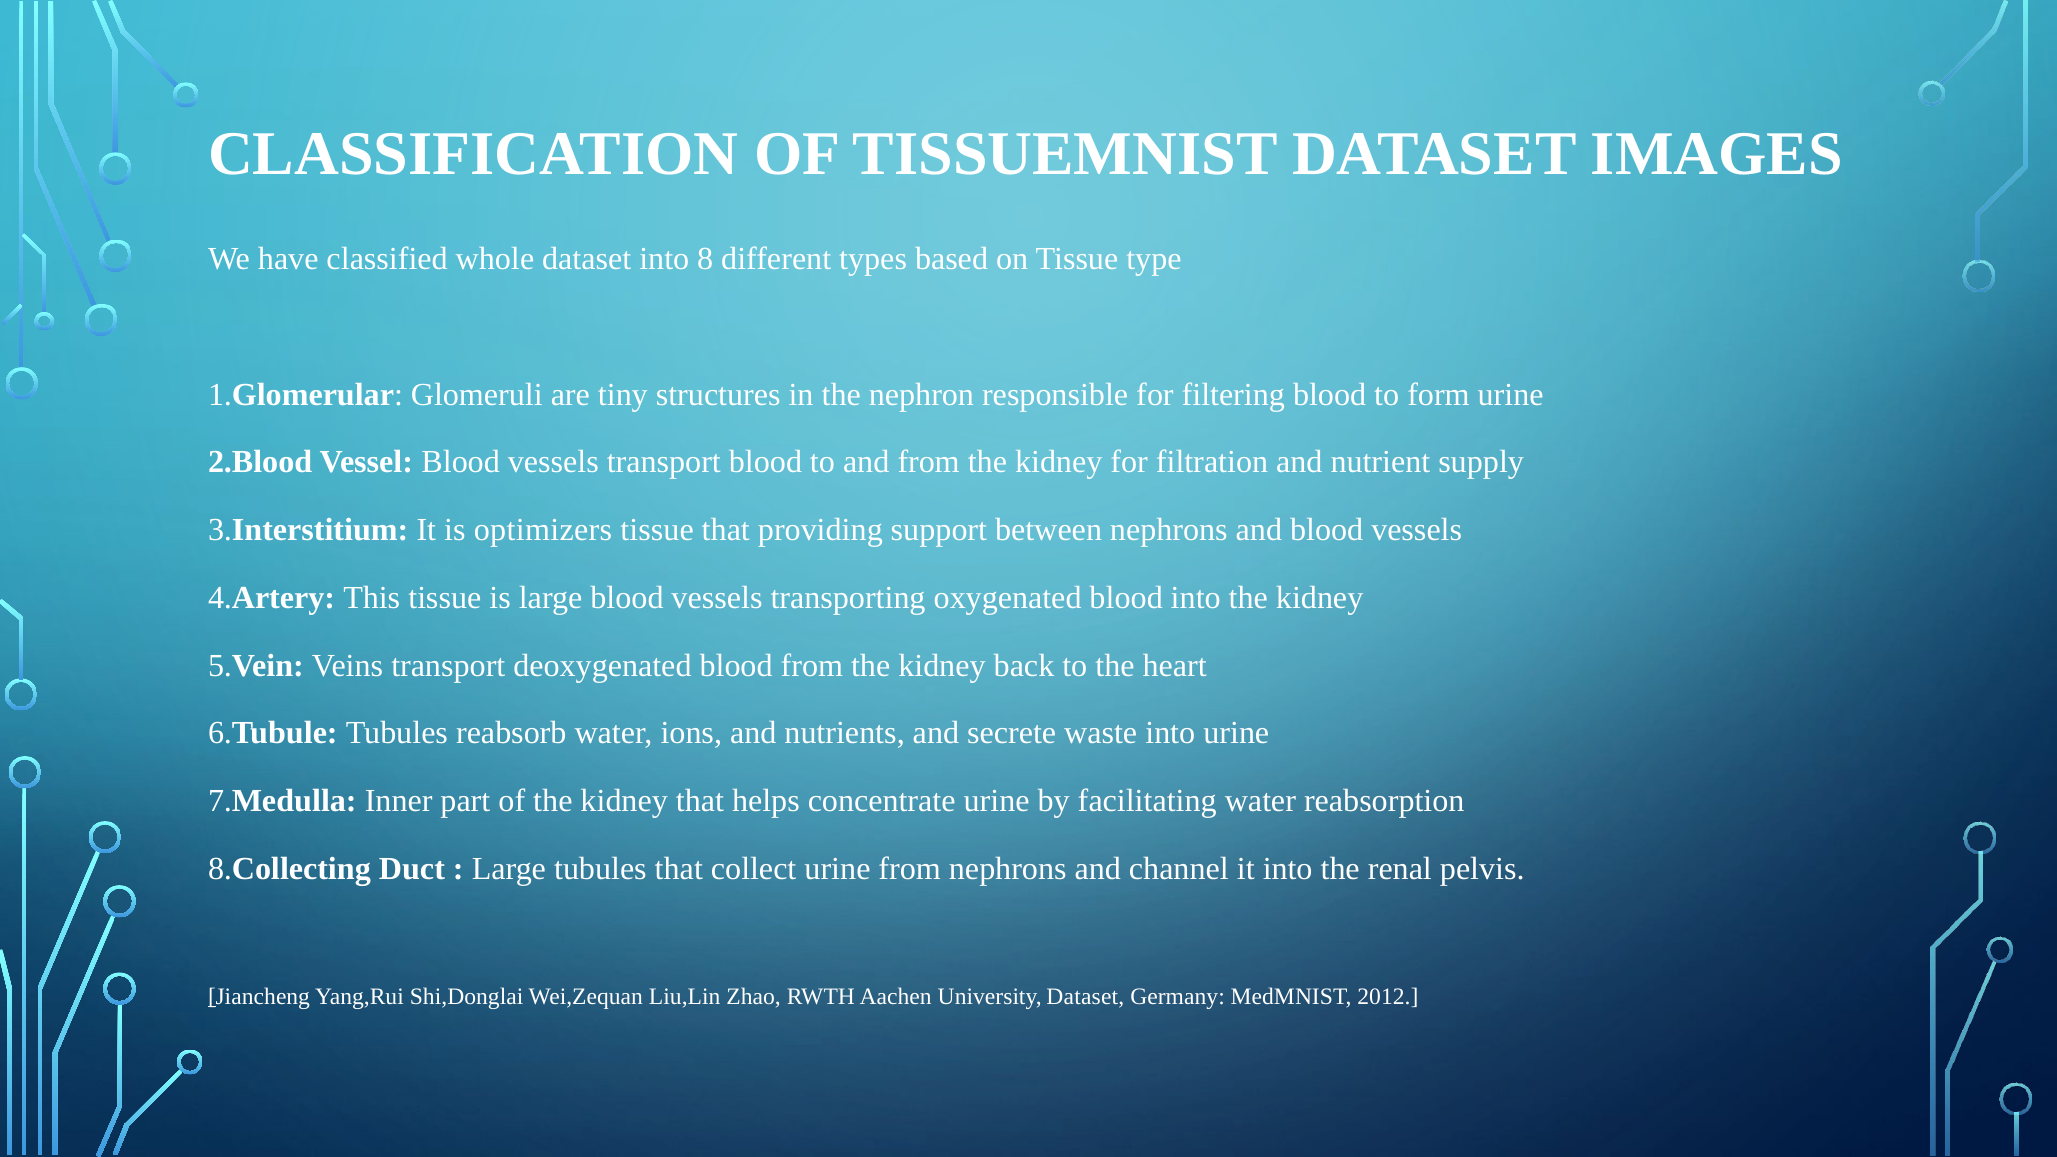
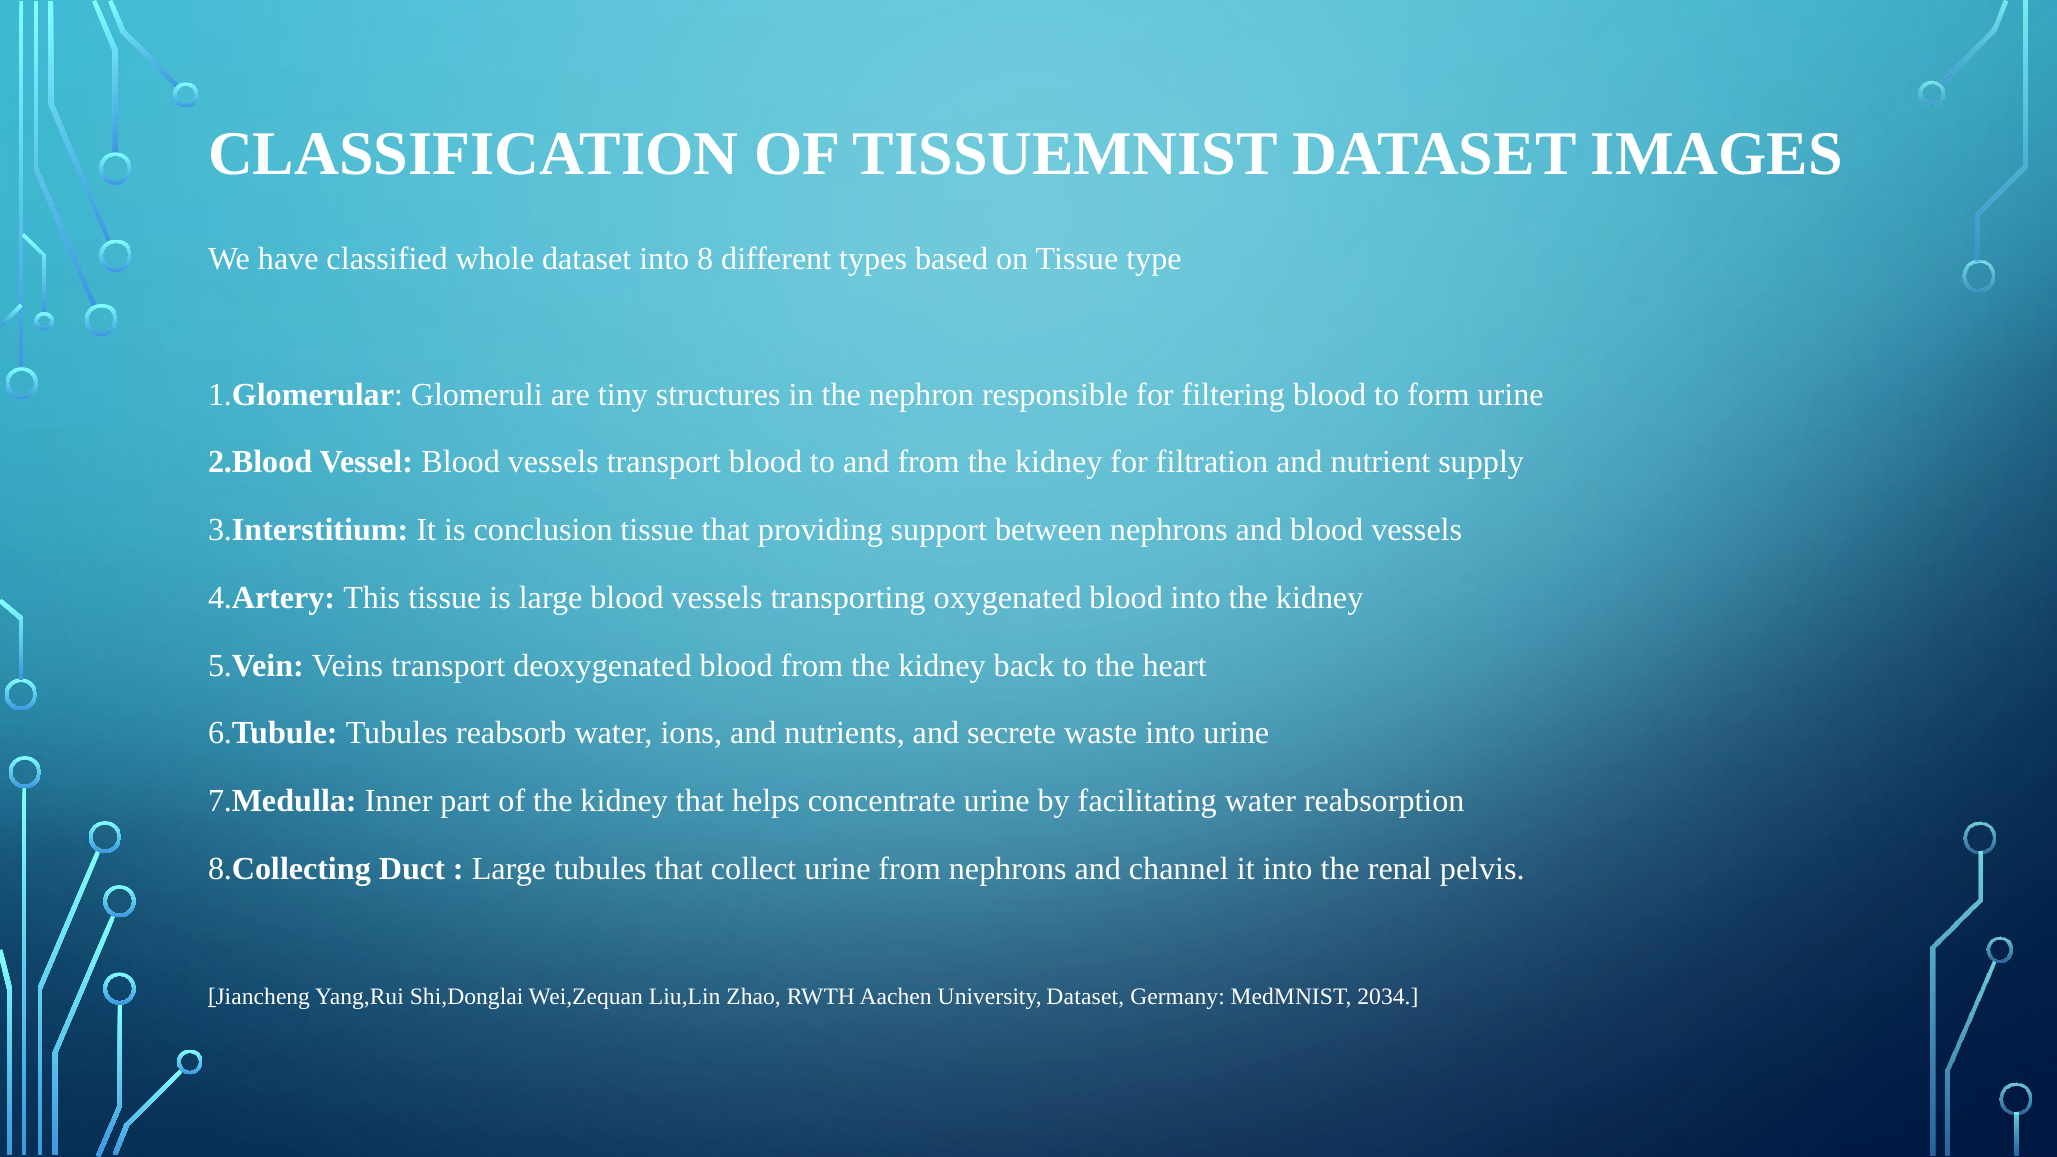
optimizers: optimizers -> conclusion
2012: 2012 -> 2034
